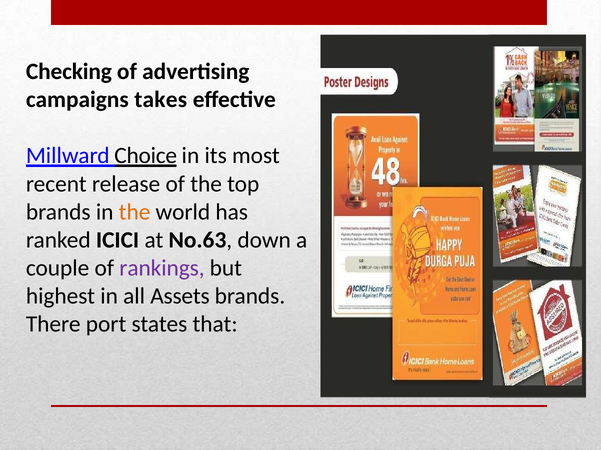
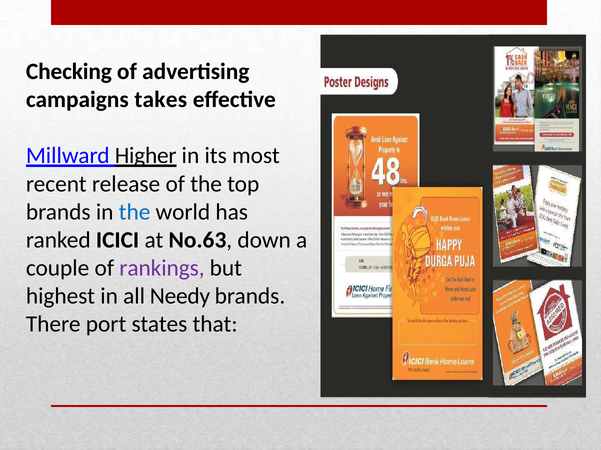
Choice: Choice -> Higher
the at (135, 213) colour: orange -> blue
Assets: Assets -> Needy
